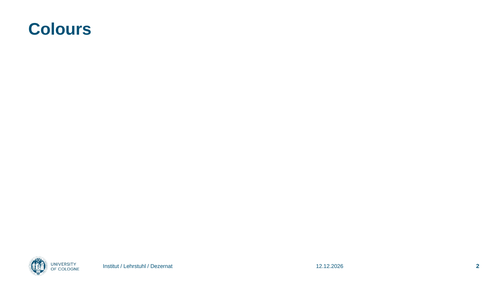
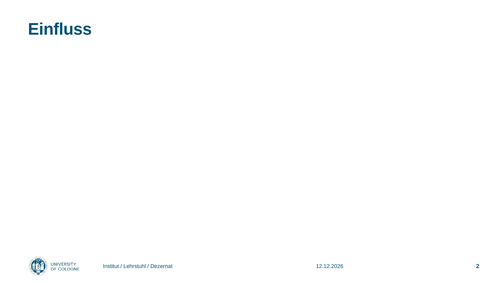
Colours: Colours -> Einfluss
